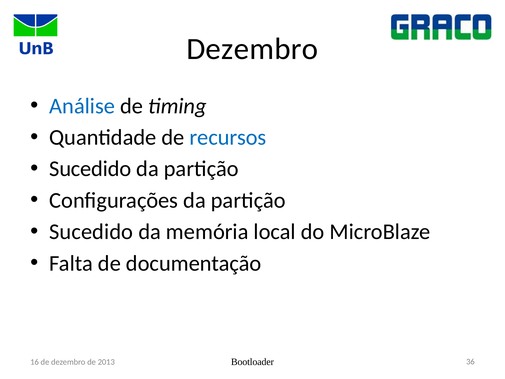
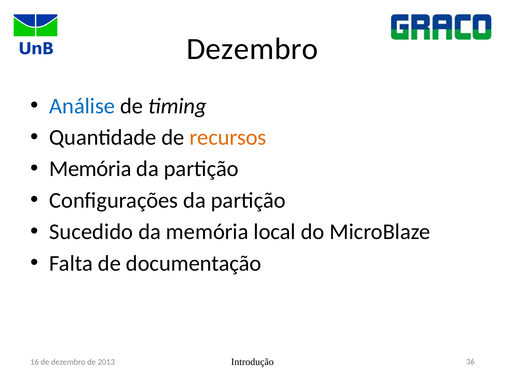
recursos colour: blue -> orange
Sucedido at (90, 169): Sucedido -> Memória
Bootloader: Bootloader -> Introdução
